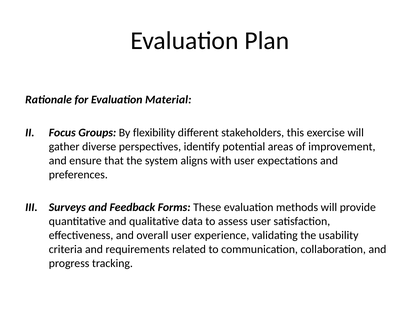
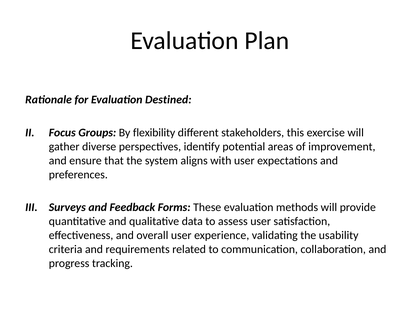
Material: Material -> Destined
